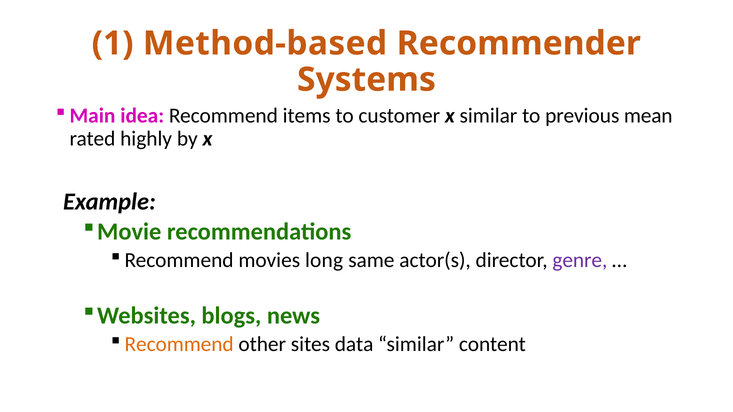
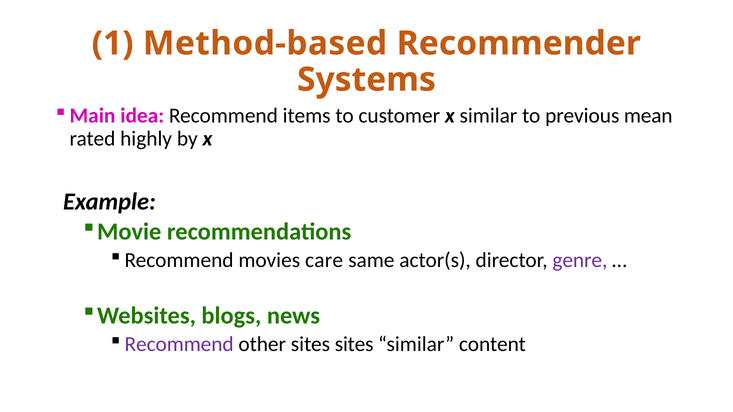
long: long -> care
Recommend at (179, 345) colour: orange -> purple
sites data: data -> sites
